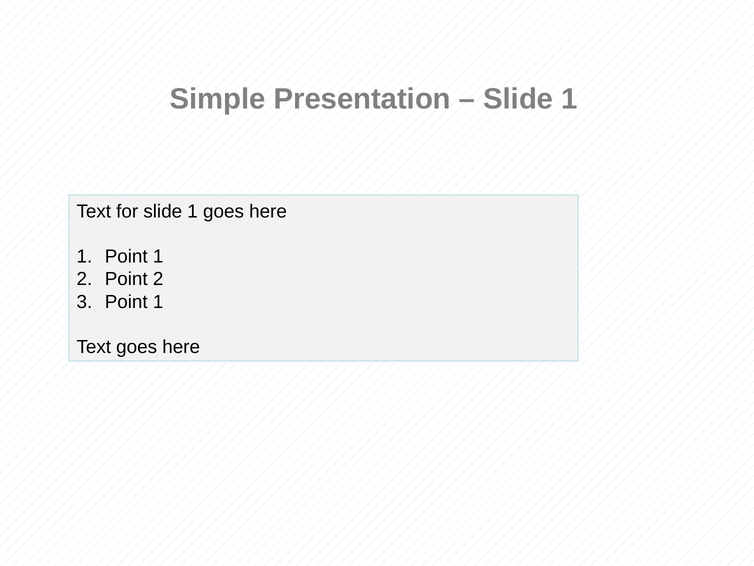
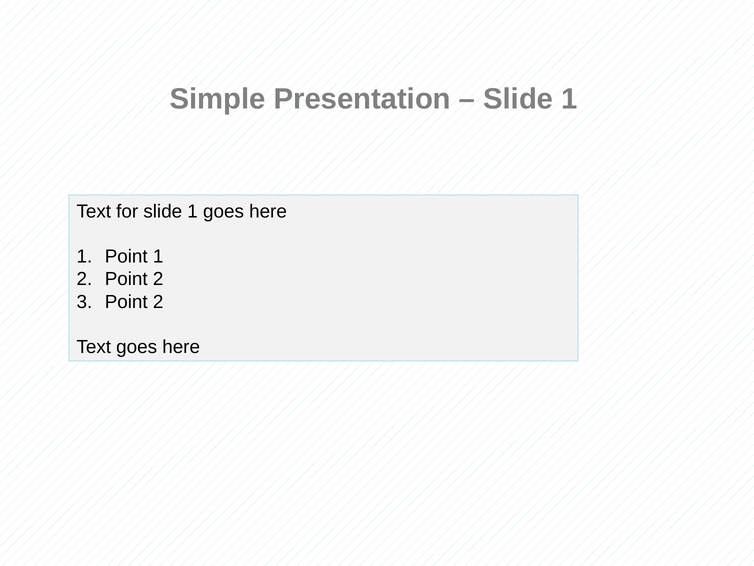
3 Point 1: 1 -> 2
